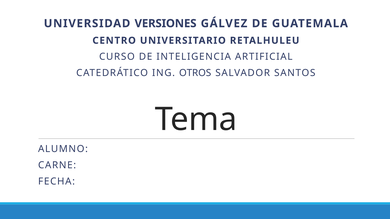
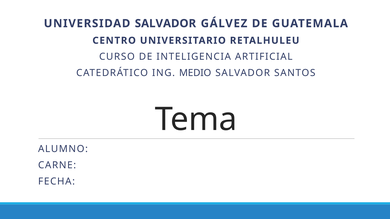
UNIVERSIDAD VERSIONES: VERSIONES -> SALVADOR
OTROS: OTROS -> MEDIO
